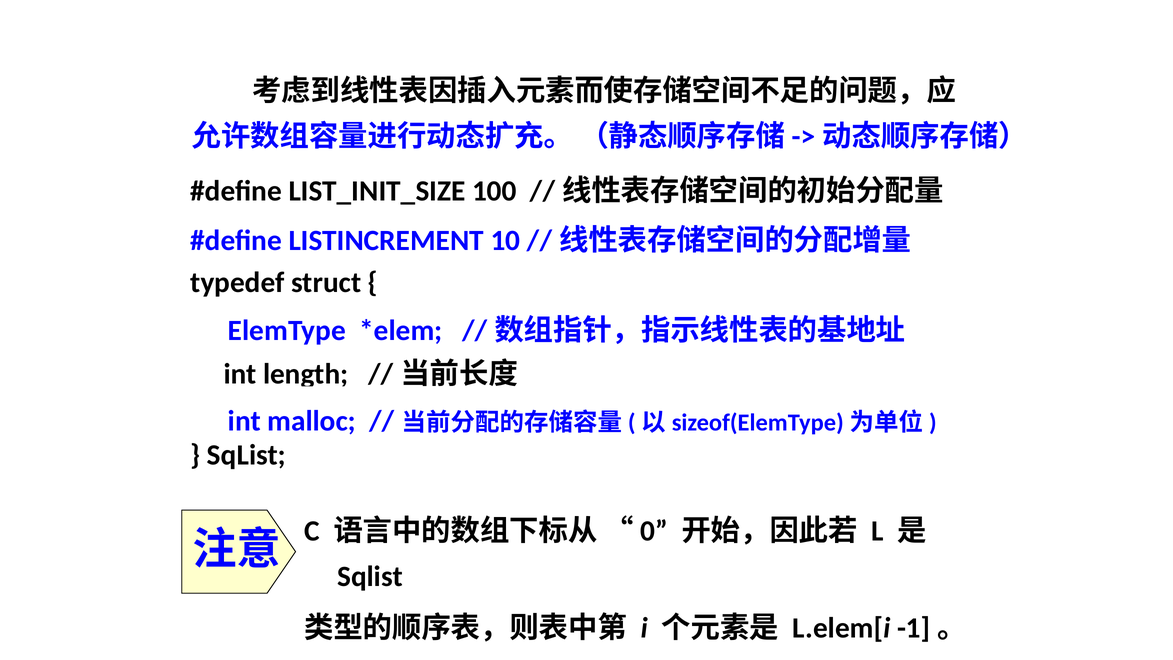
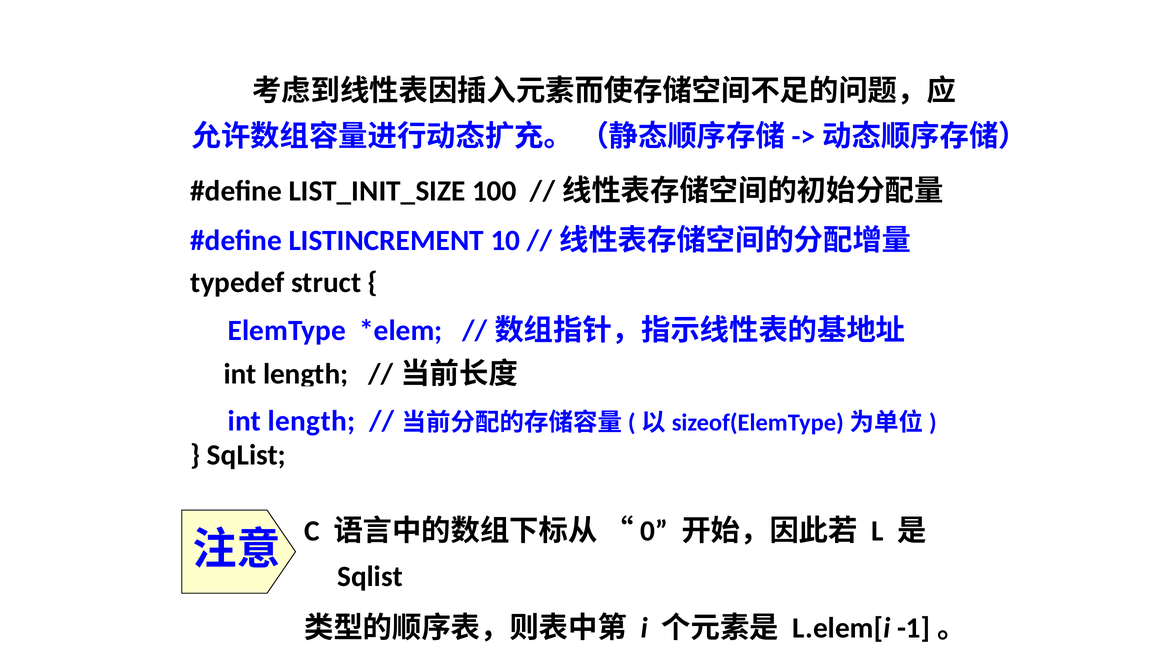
malloc at (312, 421): malloc -> length
